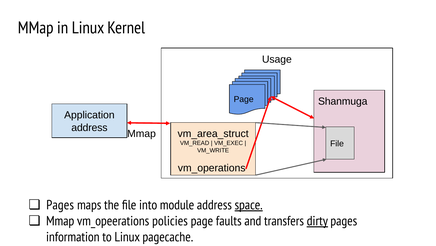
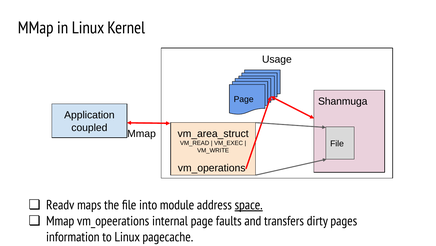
address at (89, 127): address -> coupled
Pages at (60, 204): Pages -> Readv
policies: policies -> internal
dirty underline: present -> none
